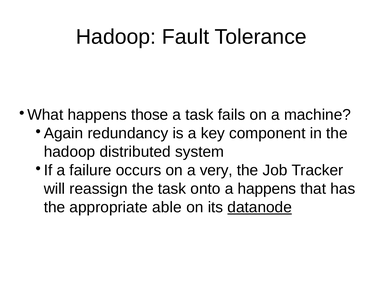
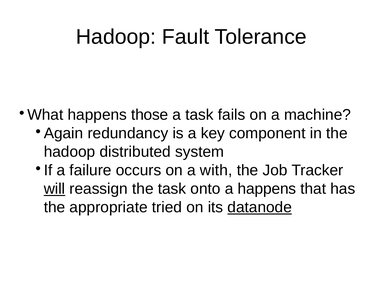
very: very -> with
will underline: none -> present
able: able -> tried
